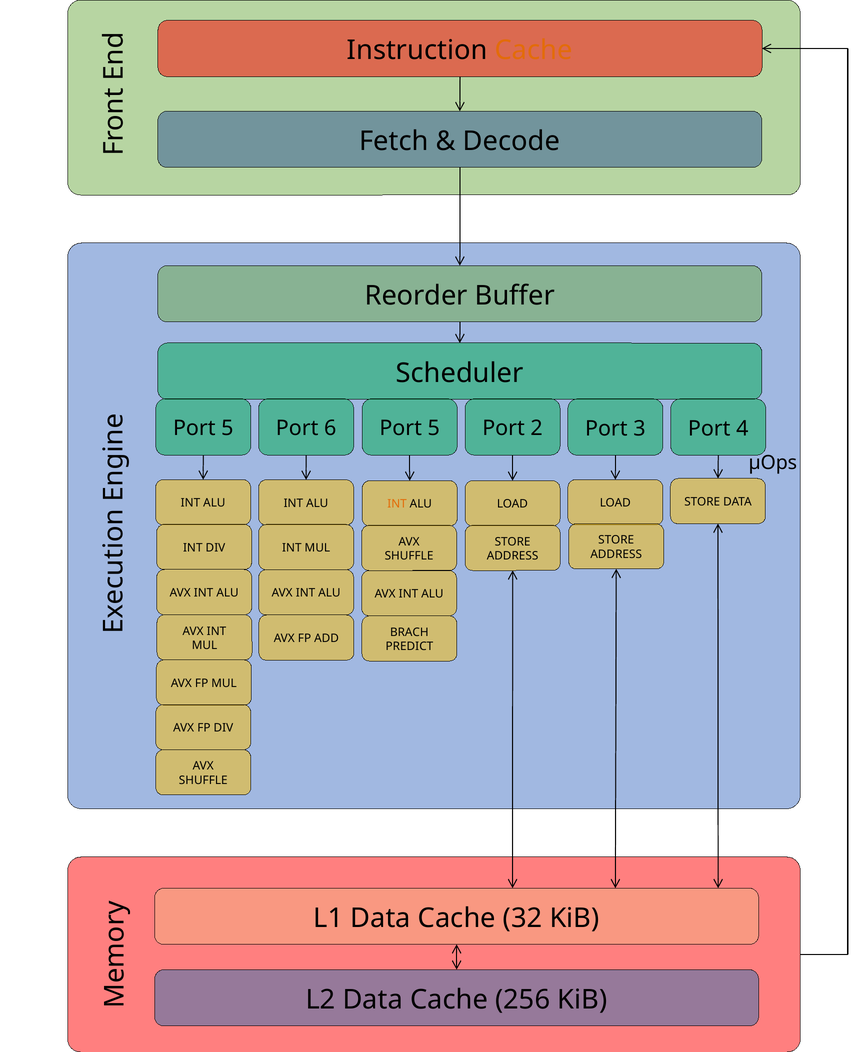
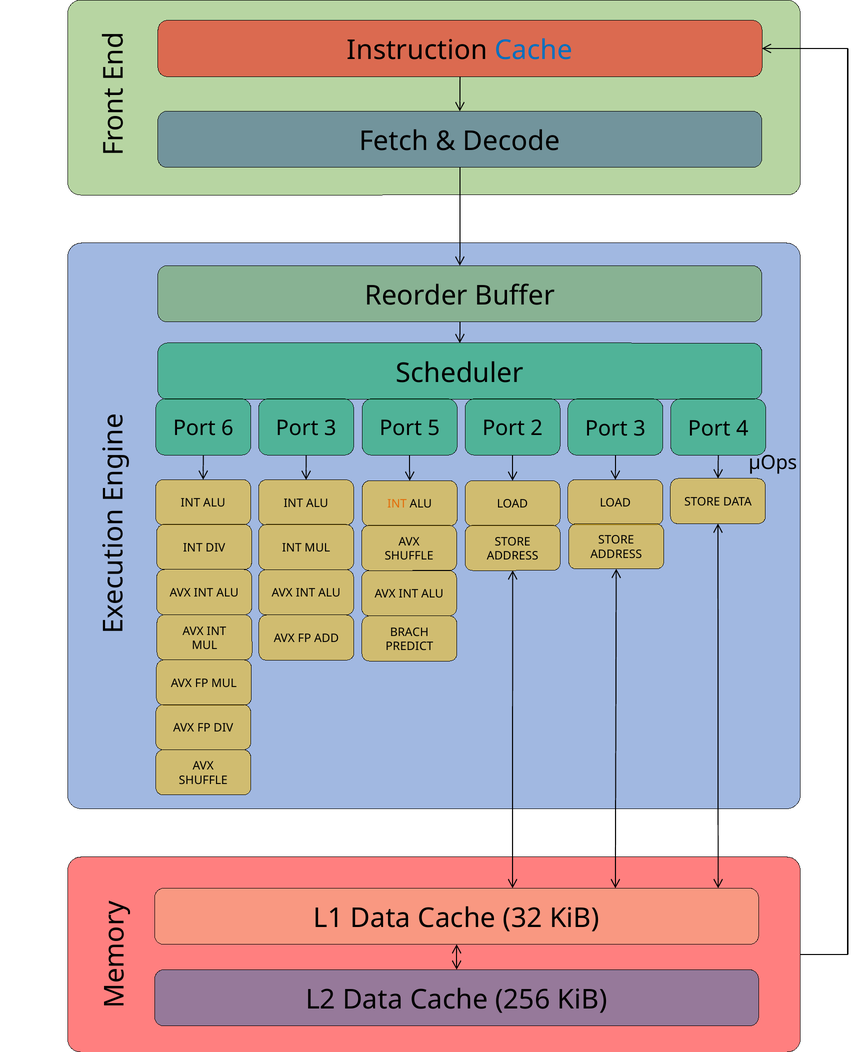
Cache at (534, 50) colour: orange -> blue
5 at (227, 428): 5 -> 6
6 at (330, 428): 6 -> 3
